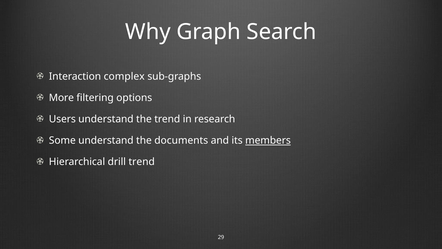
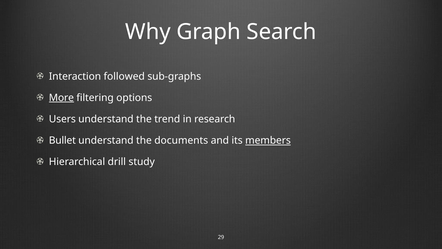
complex: complex -> followed
More underline: none -> present
Some: Some -> Bullet
drill trend: trend -> study
